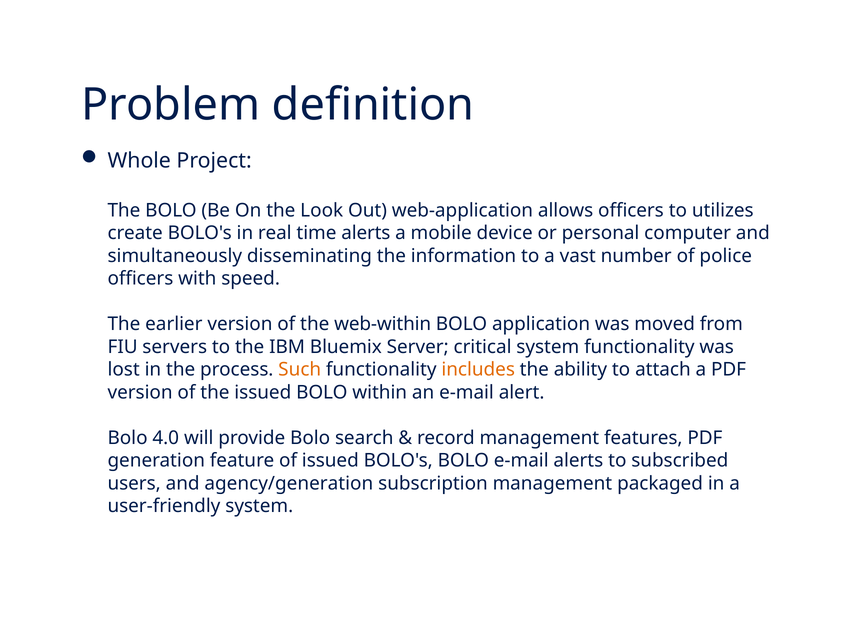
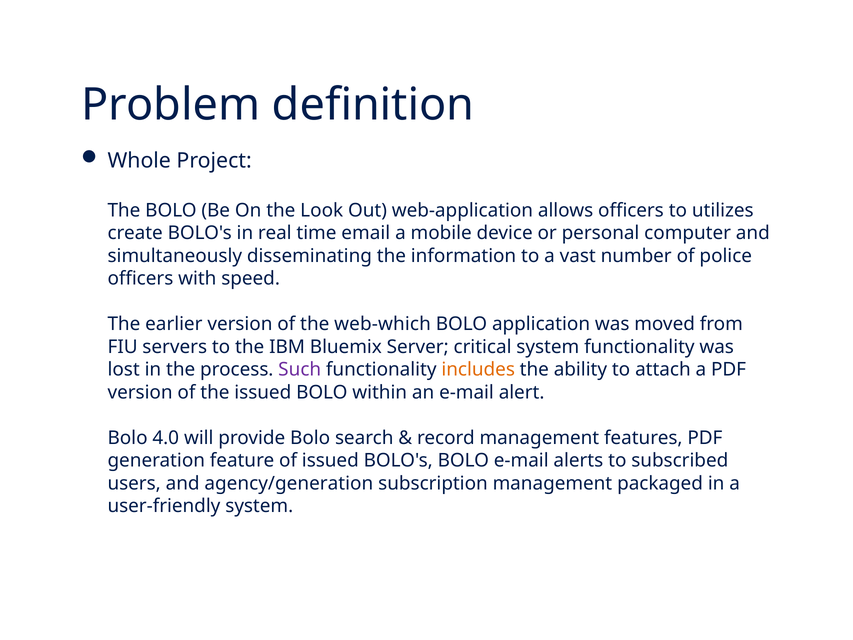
time alerts: alerts -> email
web-within: web-within -> web-which
Such colour: orange -> purple
